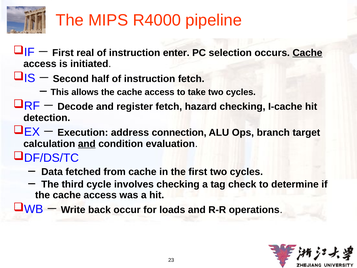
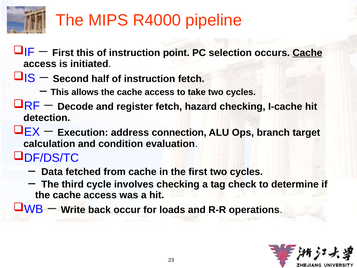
real: real -> this
enter: enter -> point
and at (87, 144) underline: present -> none
